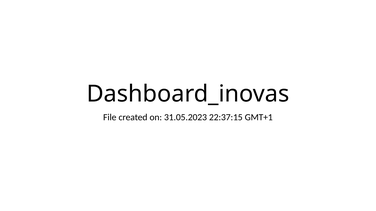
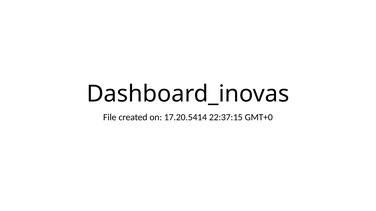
31.05.2023: 31.05.2023 -> 17.20.5414
GMT+1: GMT+1 -> GMT+0
